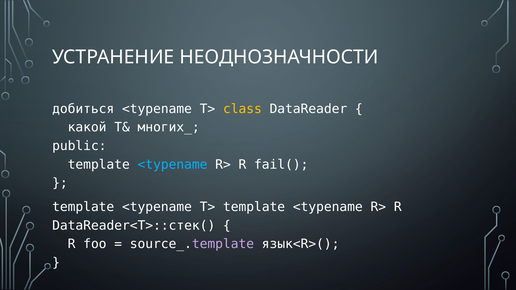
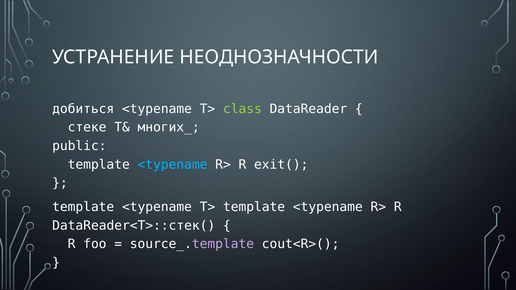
class colour: yellow -> light green
какой: какой -> стеке
fail(: fail( -> exit(
язык<R>(: язык<R>( -> cout<R>(
